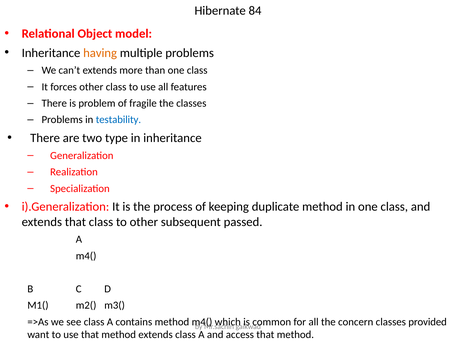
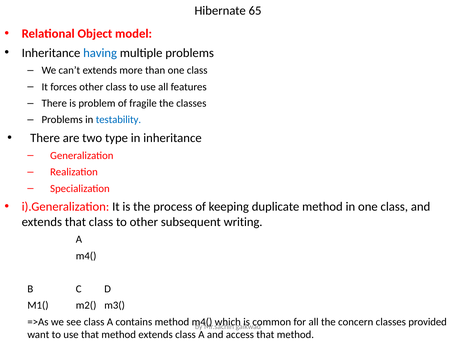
84: 84 -> 65
having colour: orange -> blue
passed: passed -> writing
